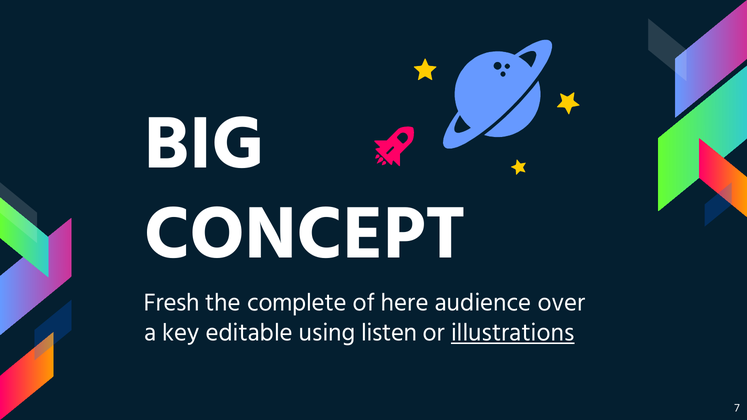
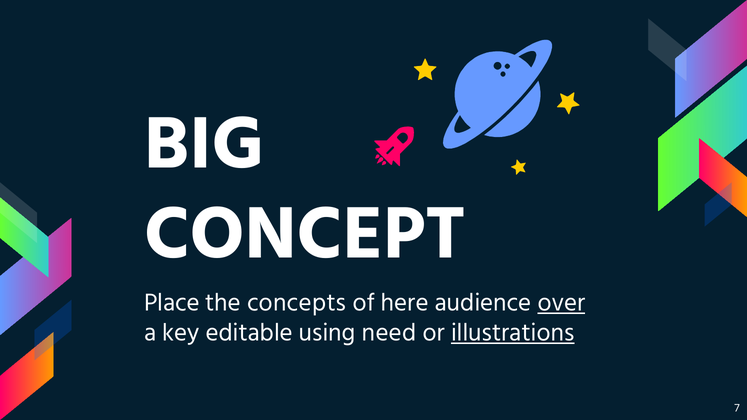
Fresh: Fresh -> Place
complete: complete -> concepts
over underline: none -> present
listen: listen -> need
